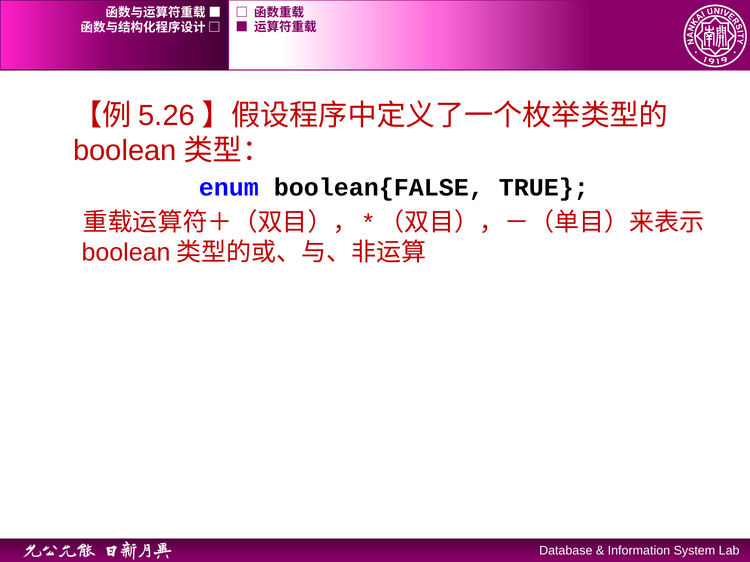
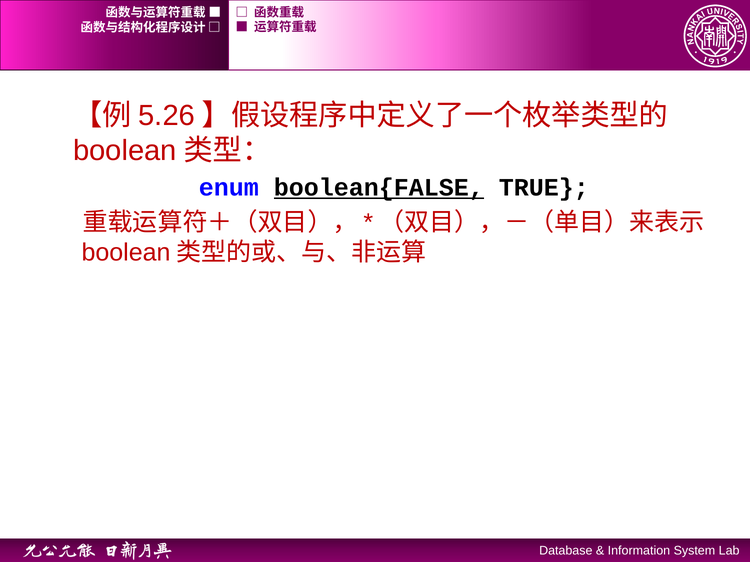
boolean{FALSE underline: none -> present
